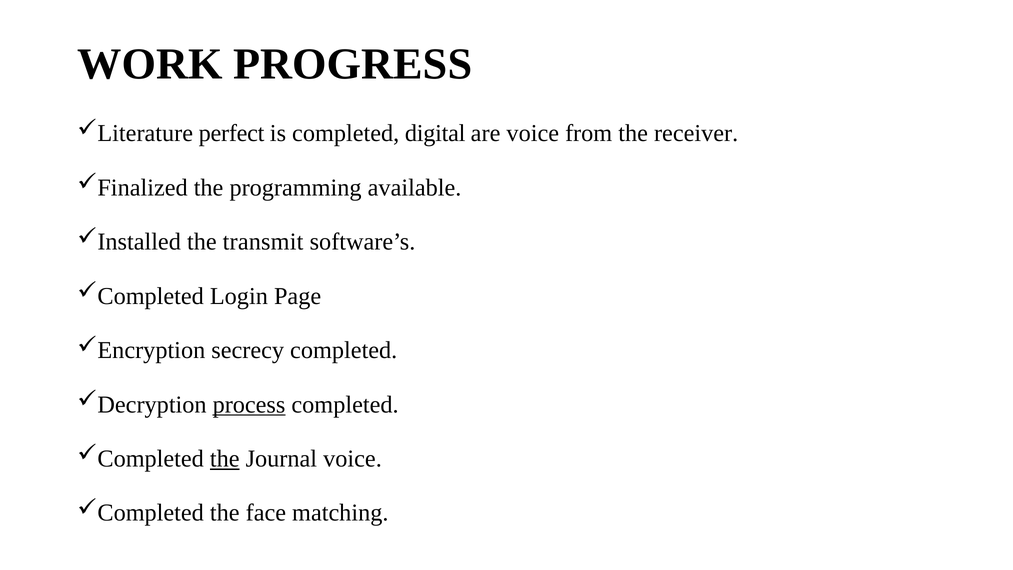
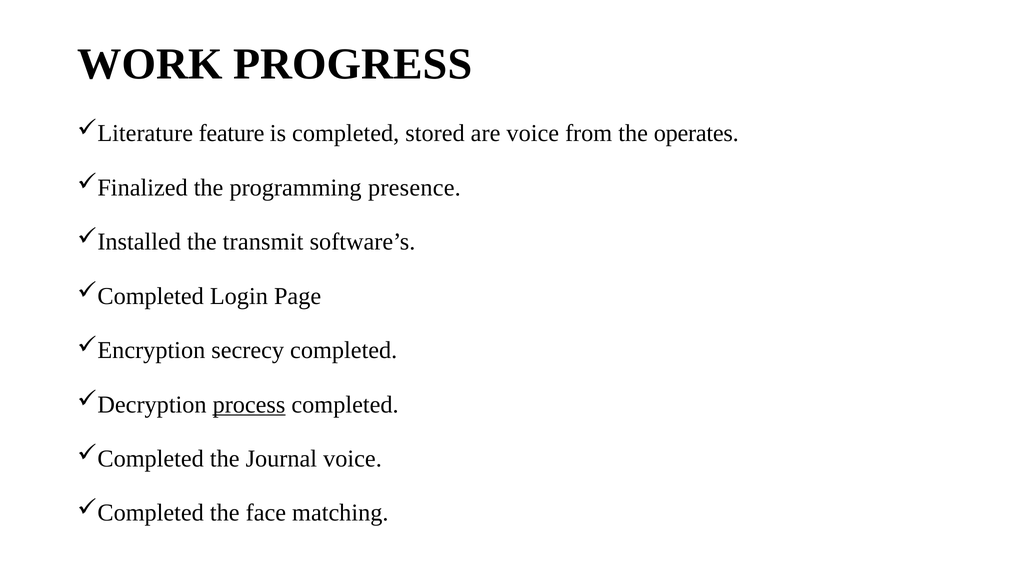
perfect: perfect -> feature
digital: digital -> stored
receiver: receiver -> operates
available: available -> presence
the at (225, 459) underline: present -> none
